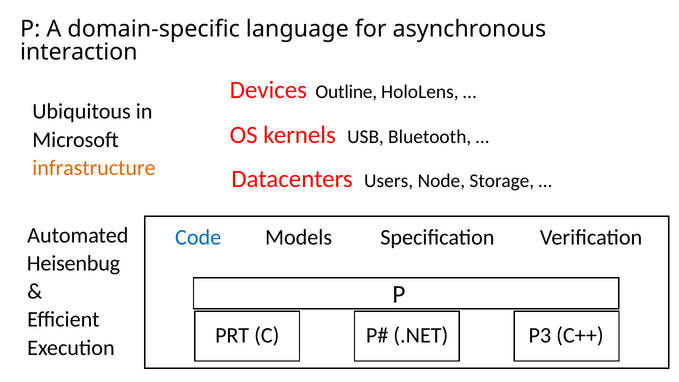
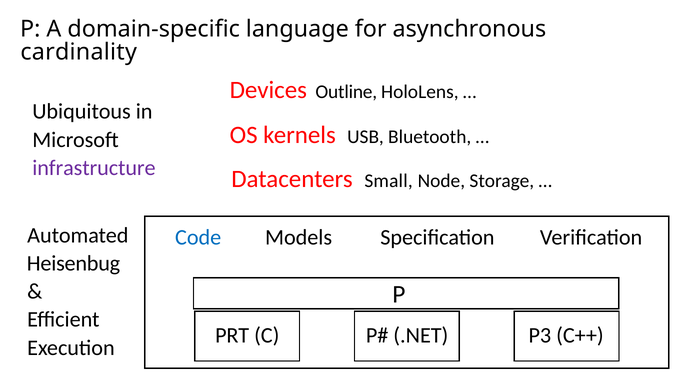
interaction: interaction -> cardinality
infrastructure colour: orange -> purple
Users: Users -> Small
